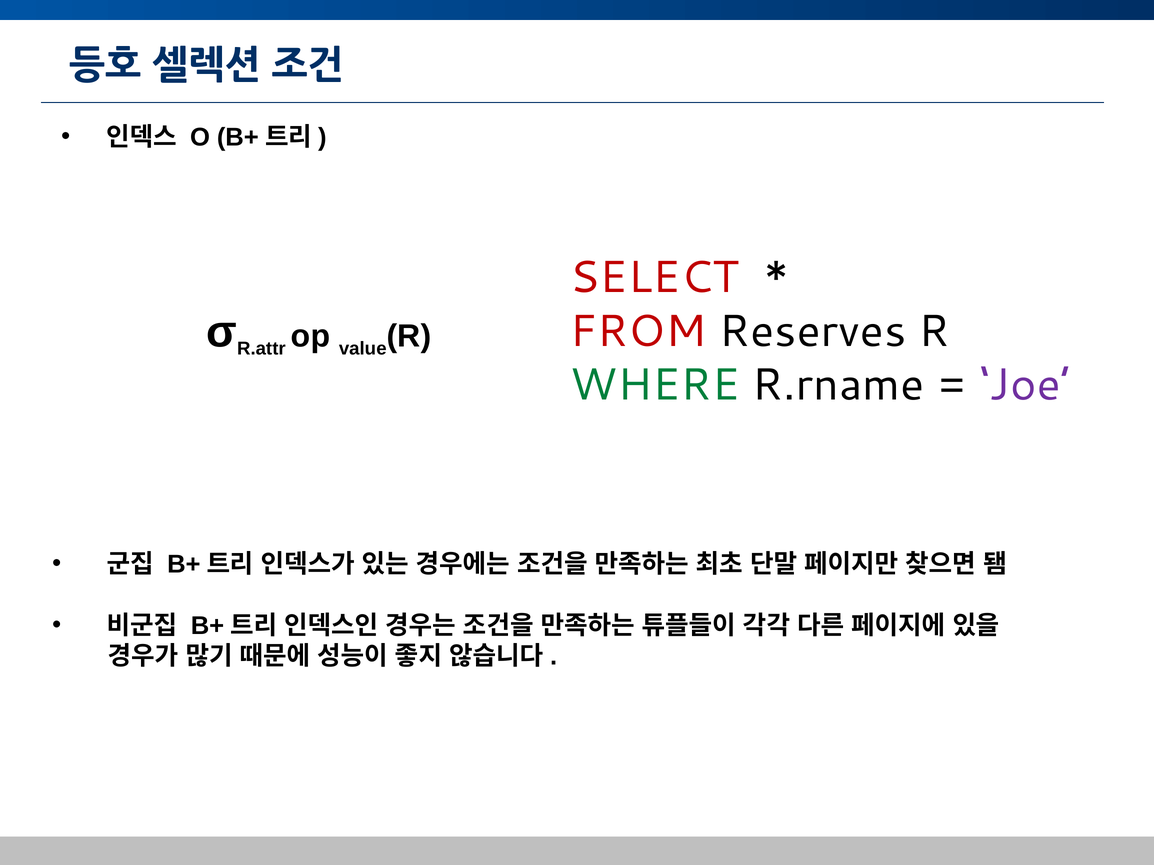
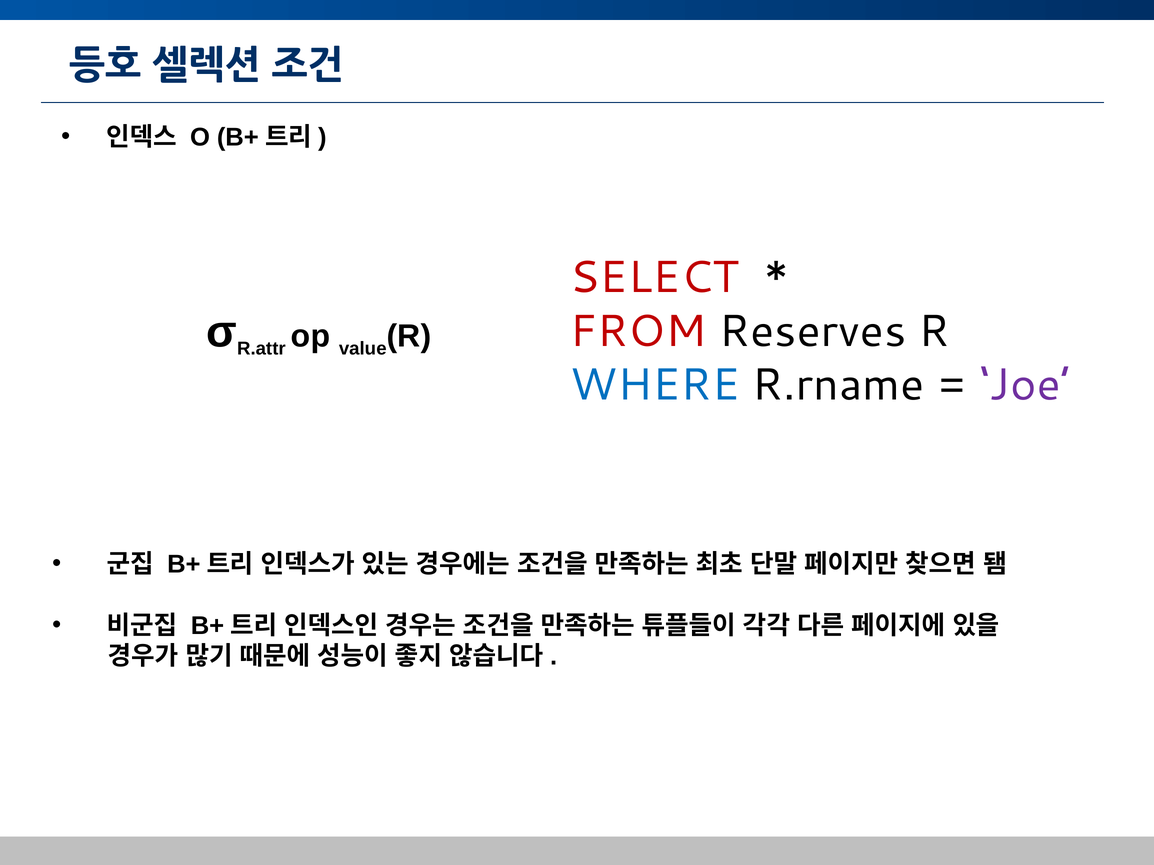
WHERE colour: green -> blue
